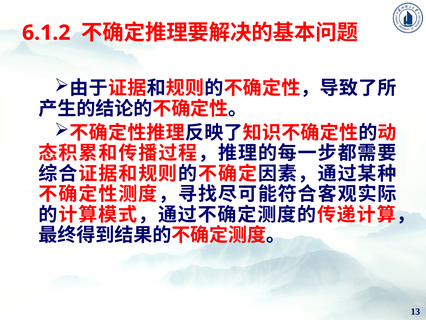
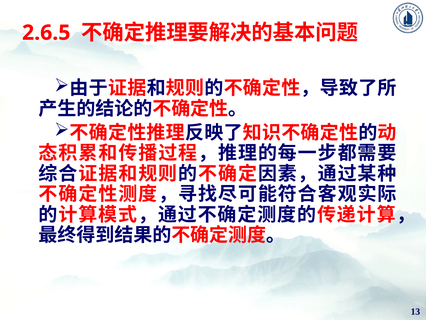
6.1.2: 6.1.2 -> 2.6.5
